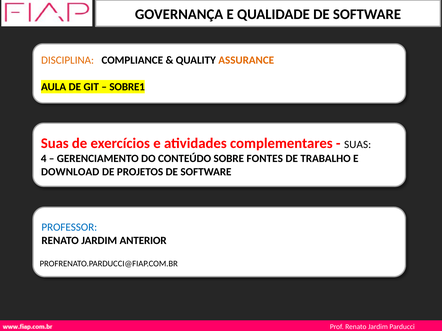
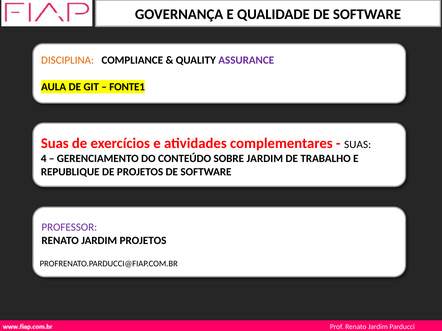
ASSURANCE colour: orange -> purple
SOBRE1: SOBRE1 -> FONTE1
SOBRE FONTES: FONTES -> JARDIM
DOWNLOAD: DOWNLOAD -> REPUBLIQUE
PROFESSOR colour: blue -> purple
JARDIM ANTERIOR: ANTERIOR -> PROJETOS
